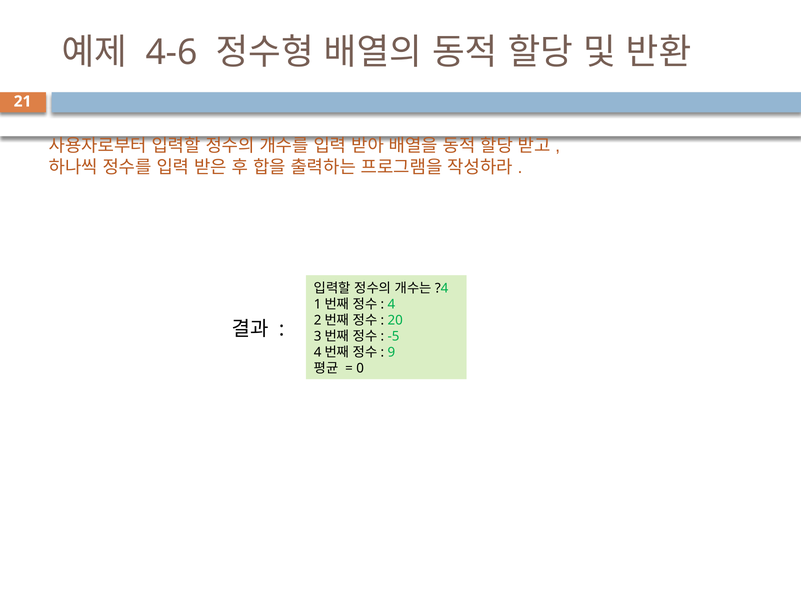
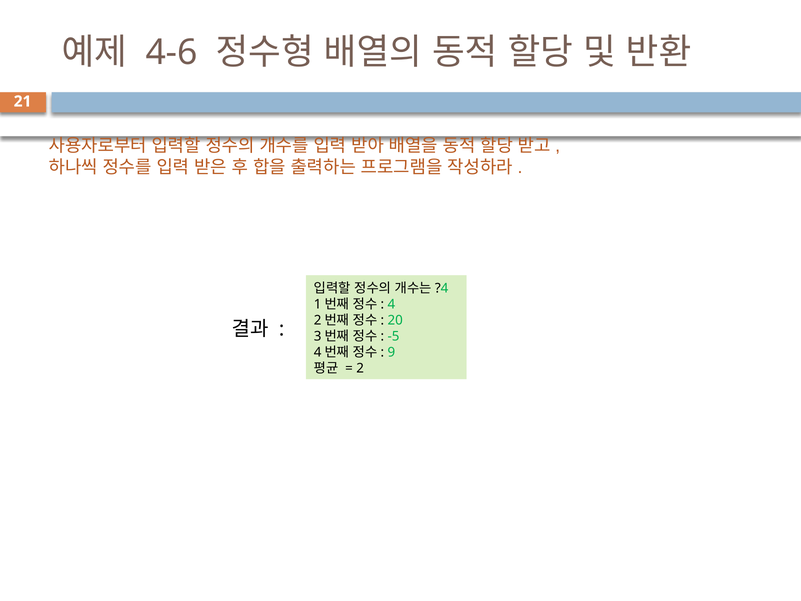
0: 0 -> 2
